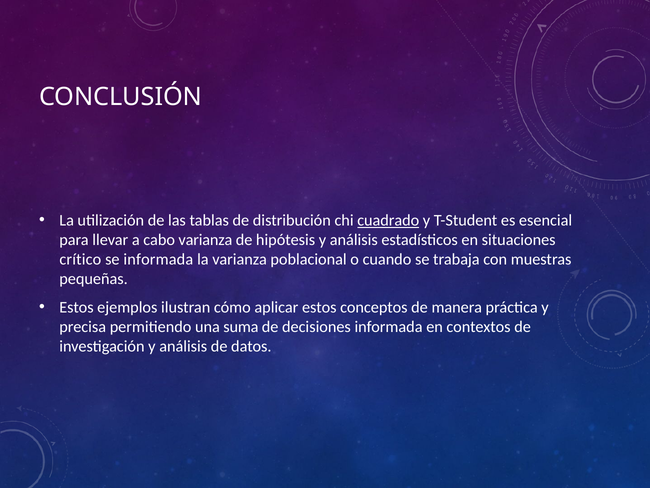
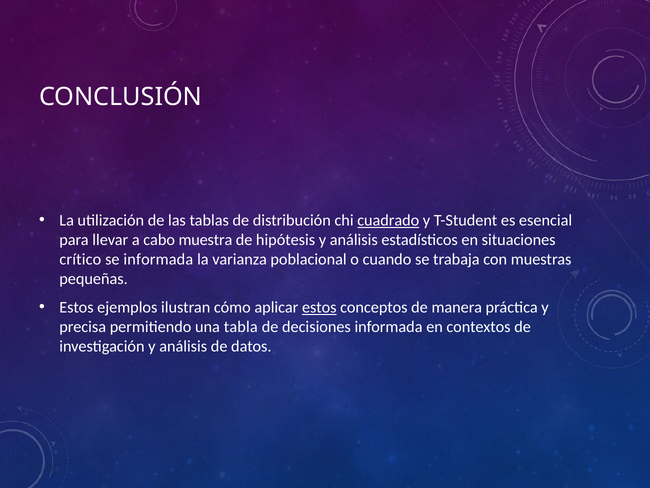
cabo varianza: varianza -> muestra
estos at (319, 307) underline: none -> present
suma: suma -> tabla
